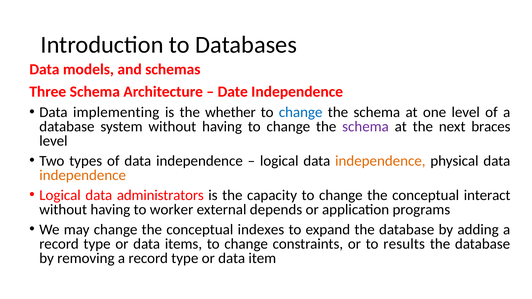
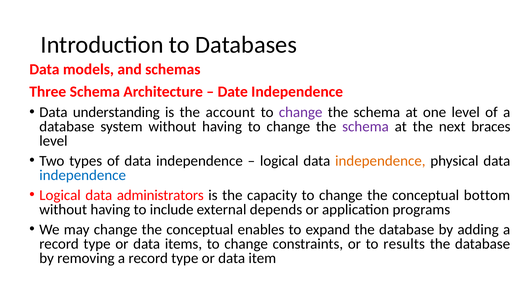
implementing: implementing -> understanding
whether: whether -> account
change at (301, 112) colour: blue -> purple
independence at (83, 175) colour: orange -> blue
interact: interact -> bottom
worker: worker -> include
indexes: indexes -> enables
